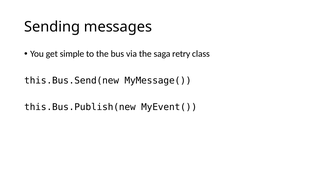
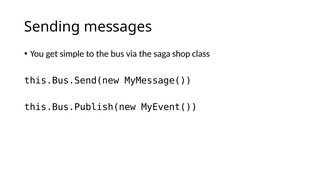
retry: retry -> shop
